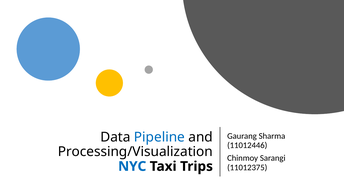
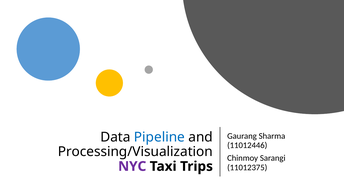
NYC colour: blue -> purple
